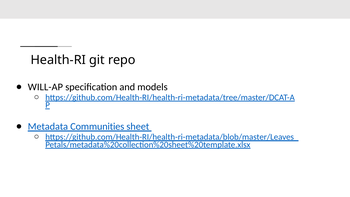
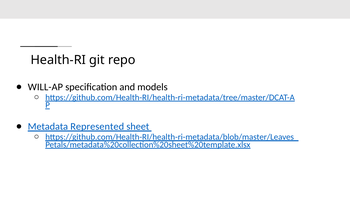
Communities: Communities -> Represented
